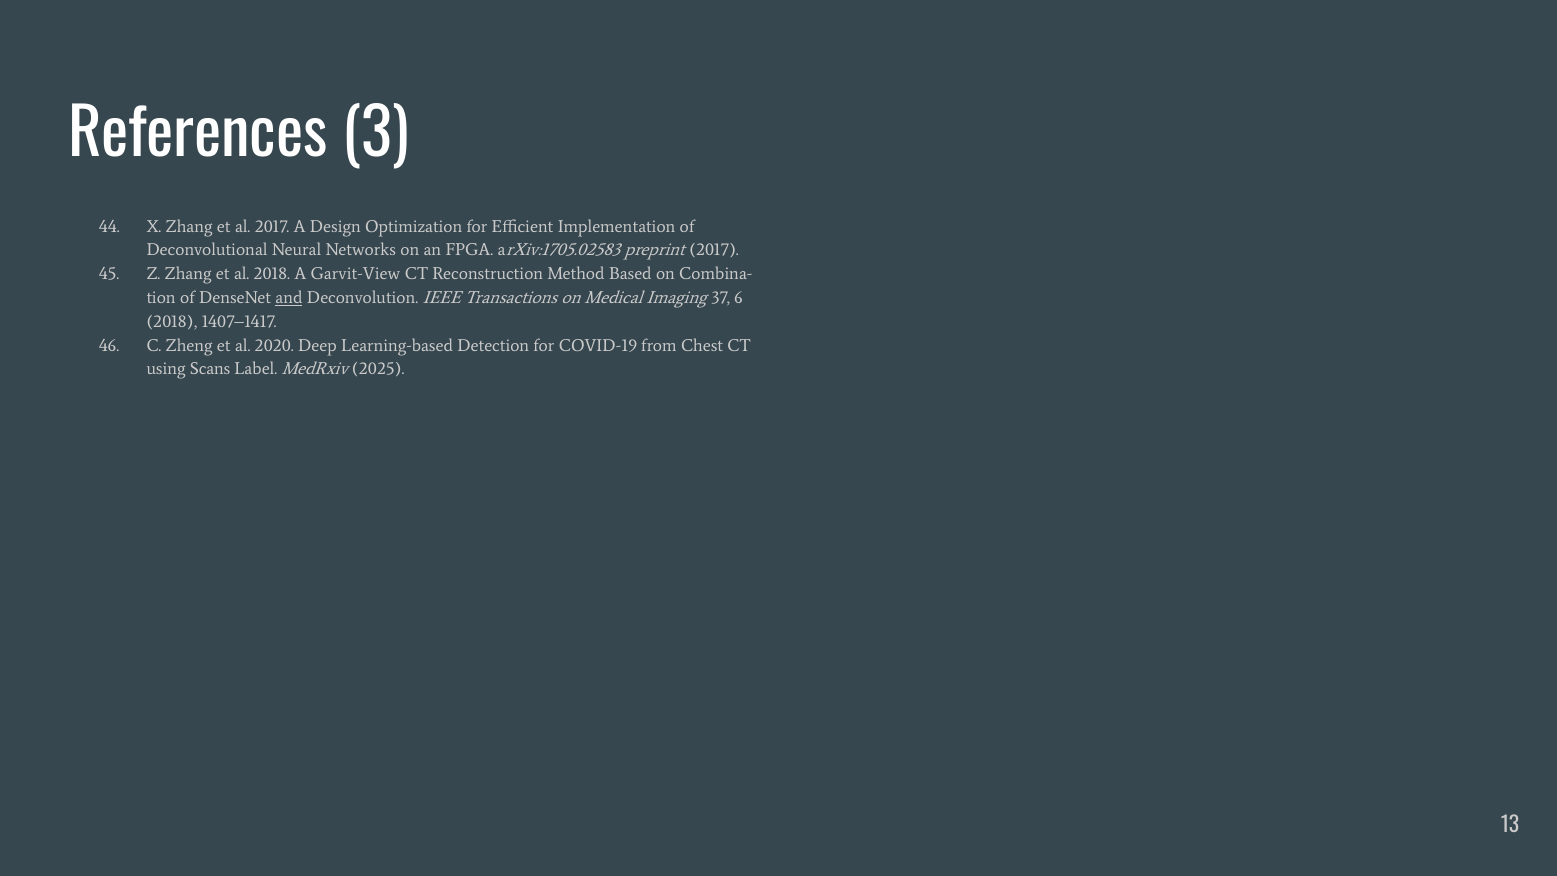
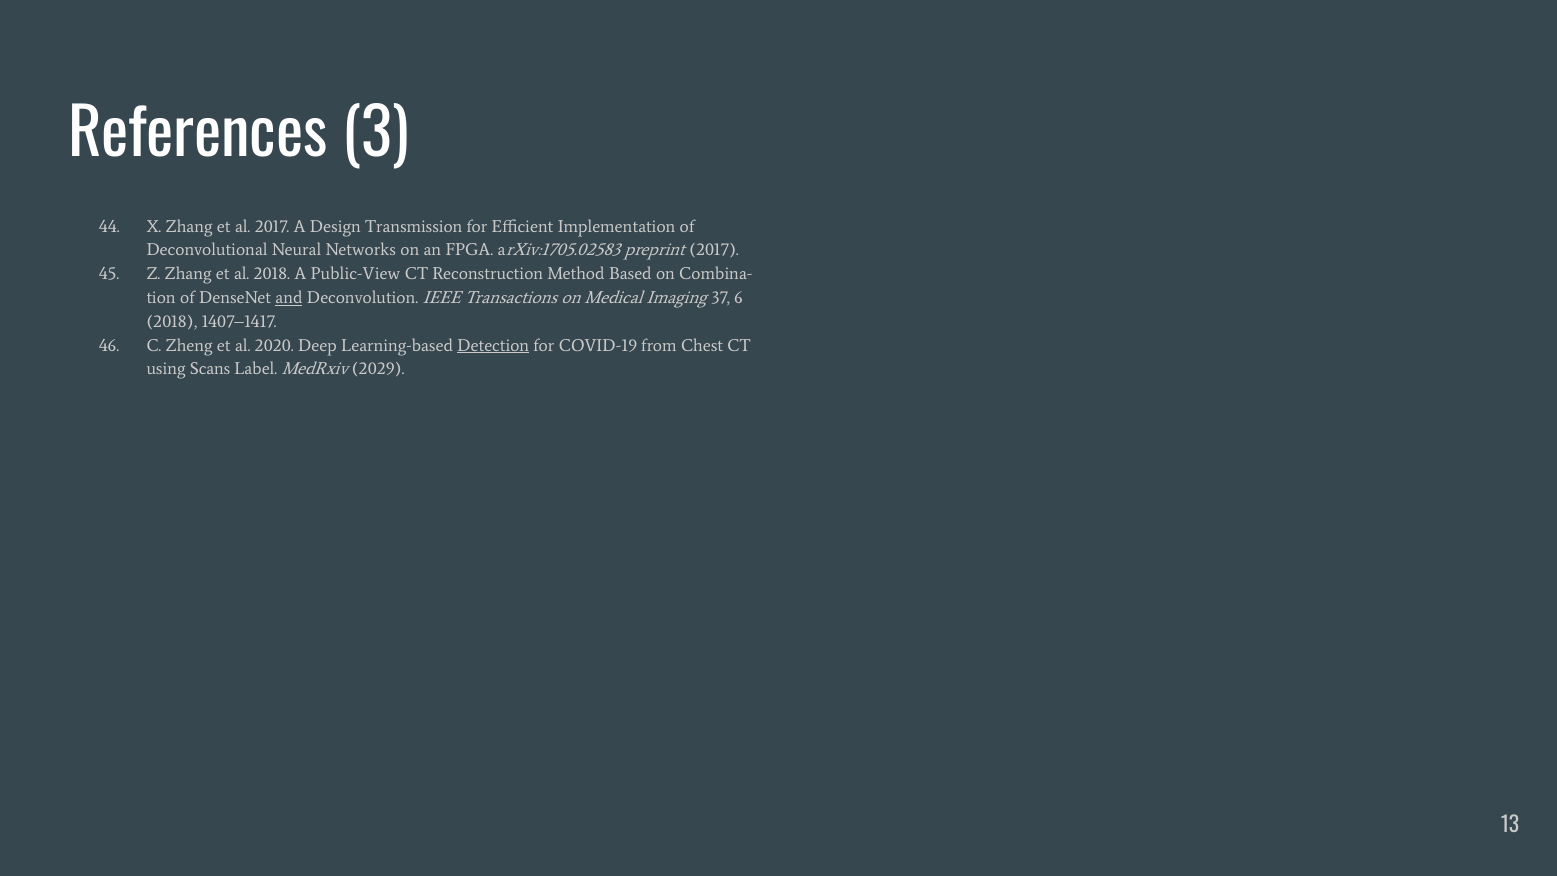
Optimization: Optimization -> Transmission
Garvit-View: Garvit-View -> Public-View
Detection underline: none -> present
2025: 2025 -> 2029
